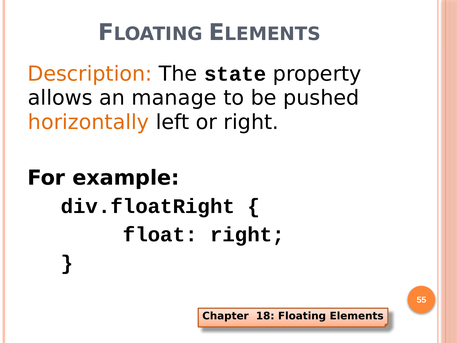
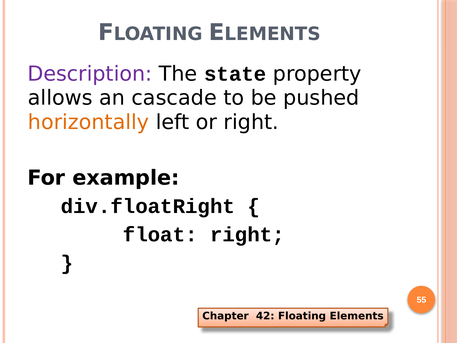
Description colour: orange -> purple
manage: manage -> cascade
18: 18 -> 42
